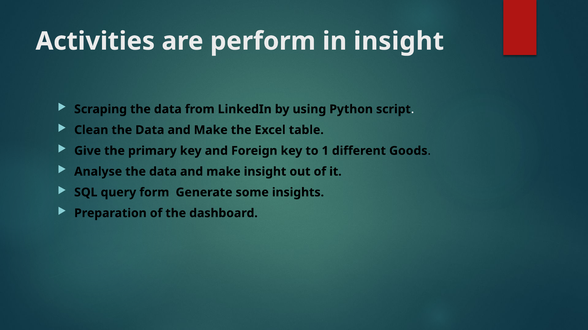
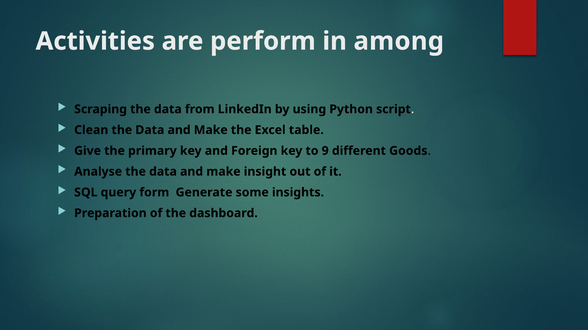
in insight: insight -> among
1: 1 -> 9
